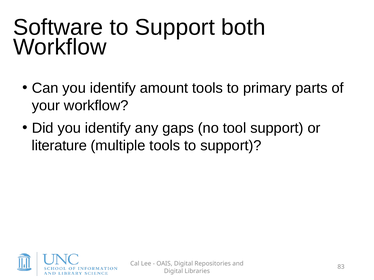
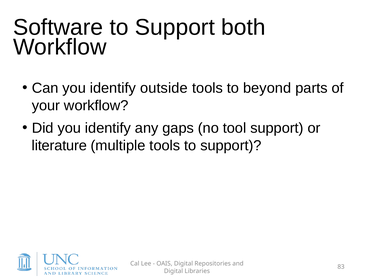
amount: amount -> outside
primary: primary -> beyond
